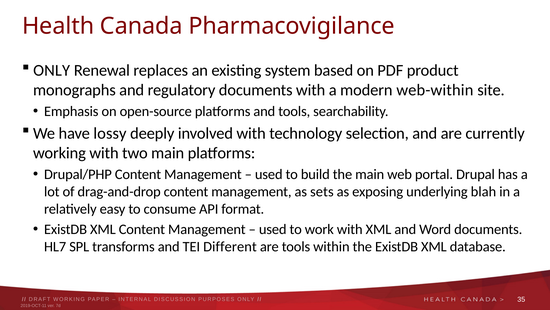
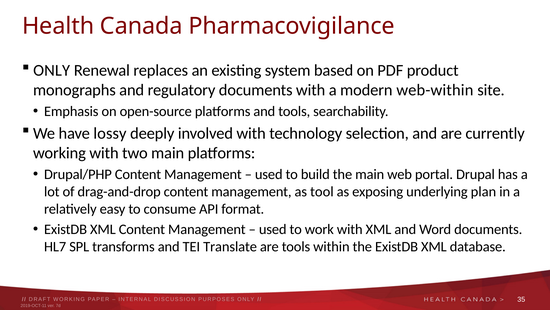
sets: sets -> tool
blah: blah -> plan
Different: Different -> Translate
